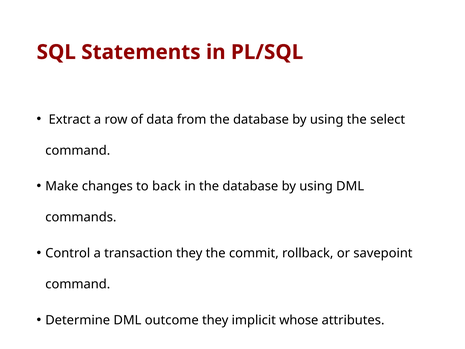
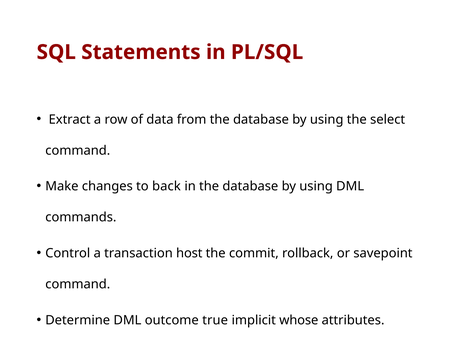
transaction they: they -> host
outcome they: they -> true
